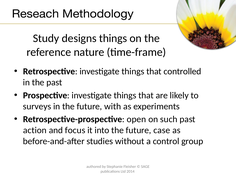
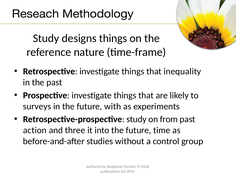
controlled: controlled -> inequality
Retrospective-prospective open: open -> study
such: such -> from
focus: focus -> three
case: case -> time
